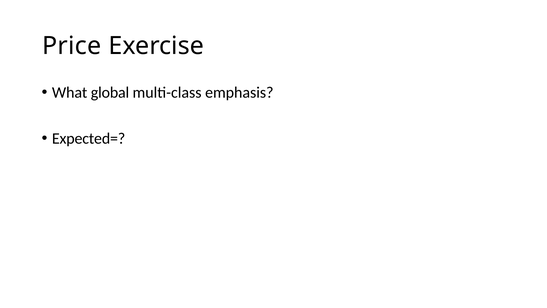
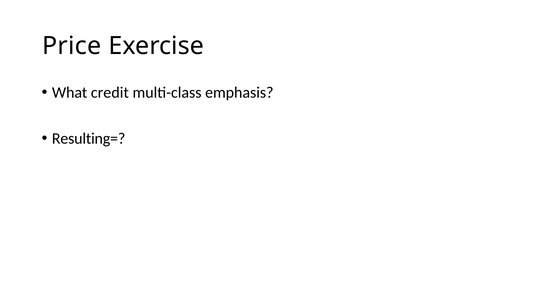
global: global -> credit
Expected=: Expected= -> Resulting=
